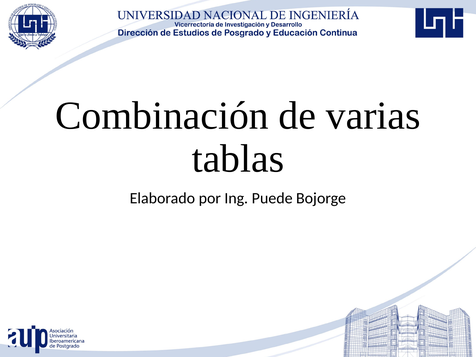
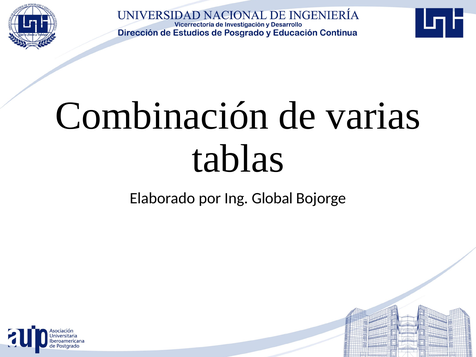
Puede: Puede -> Global
